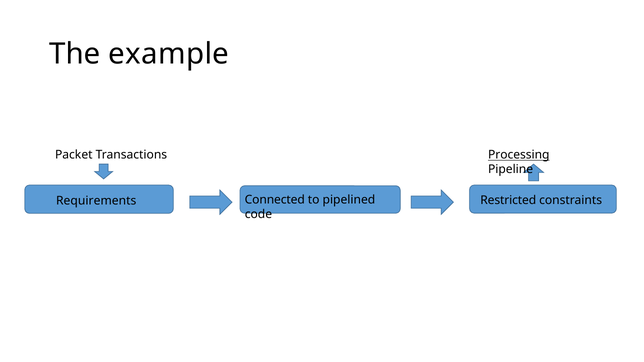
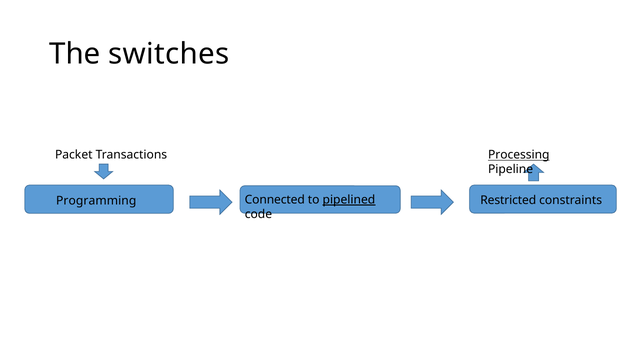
example: example -> switches
pipelined underline: none -> present
Requirements: Requirements -> Programming
